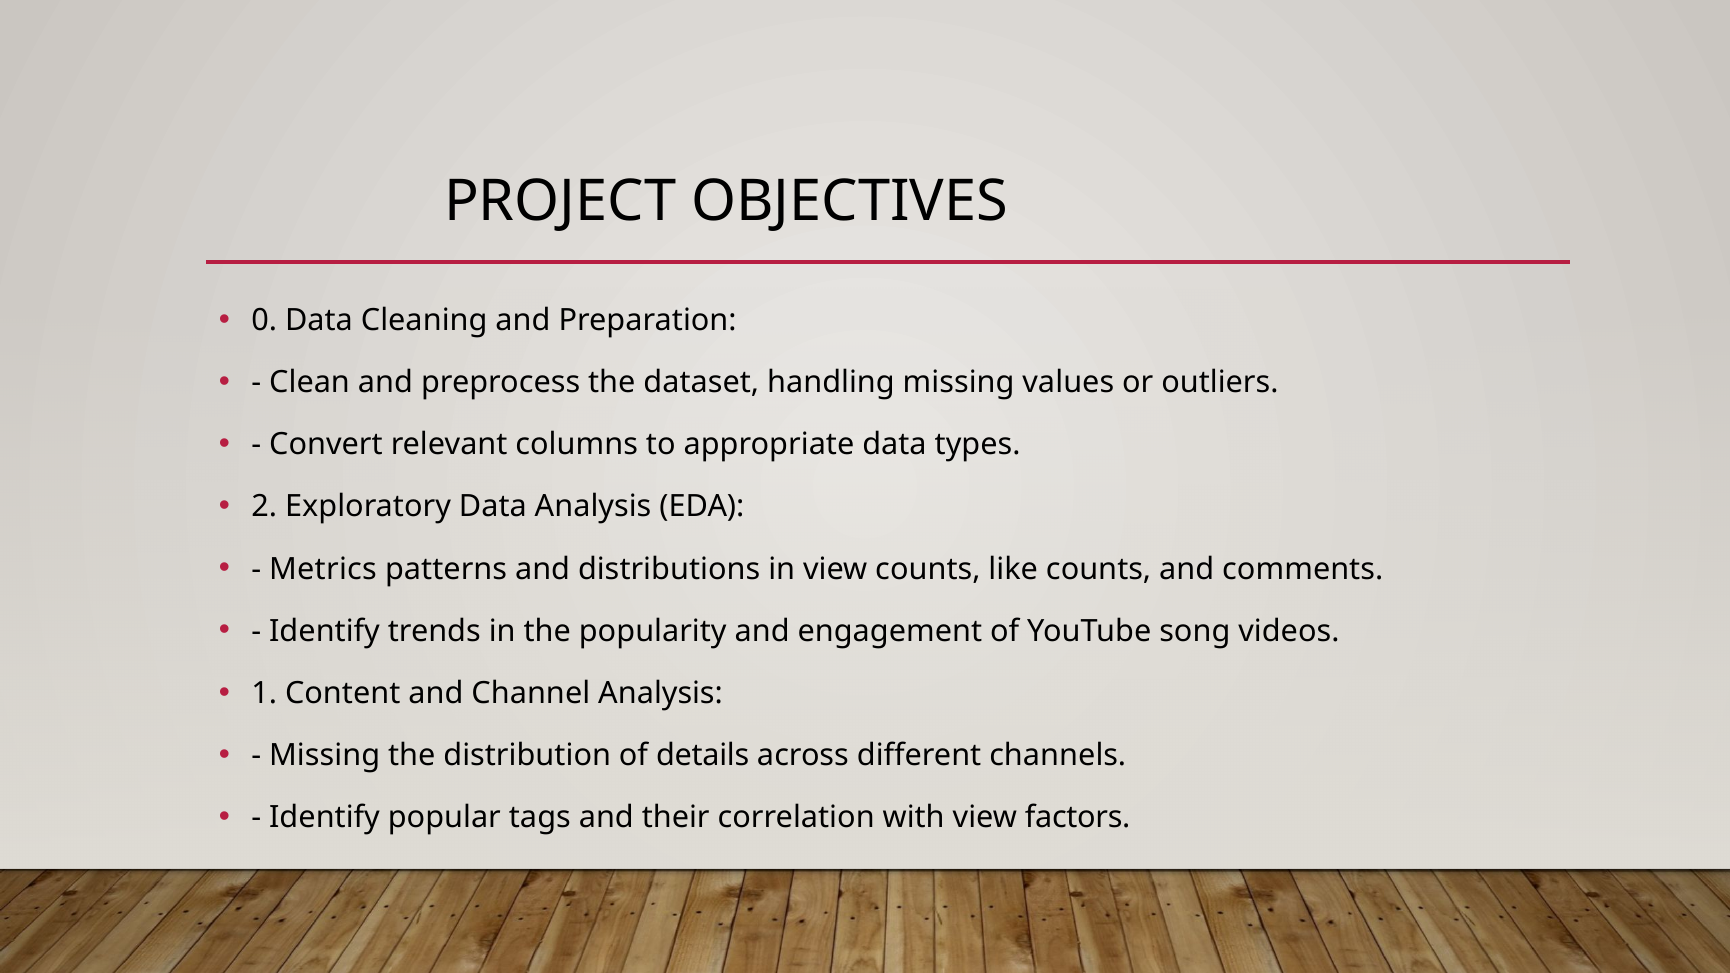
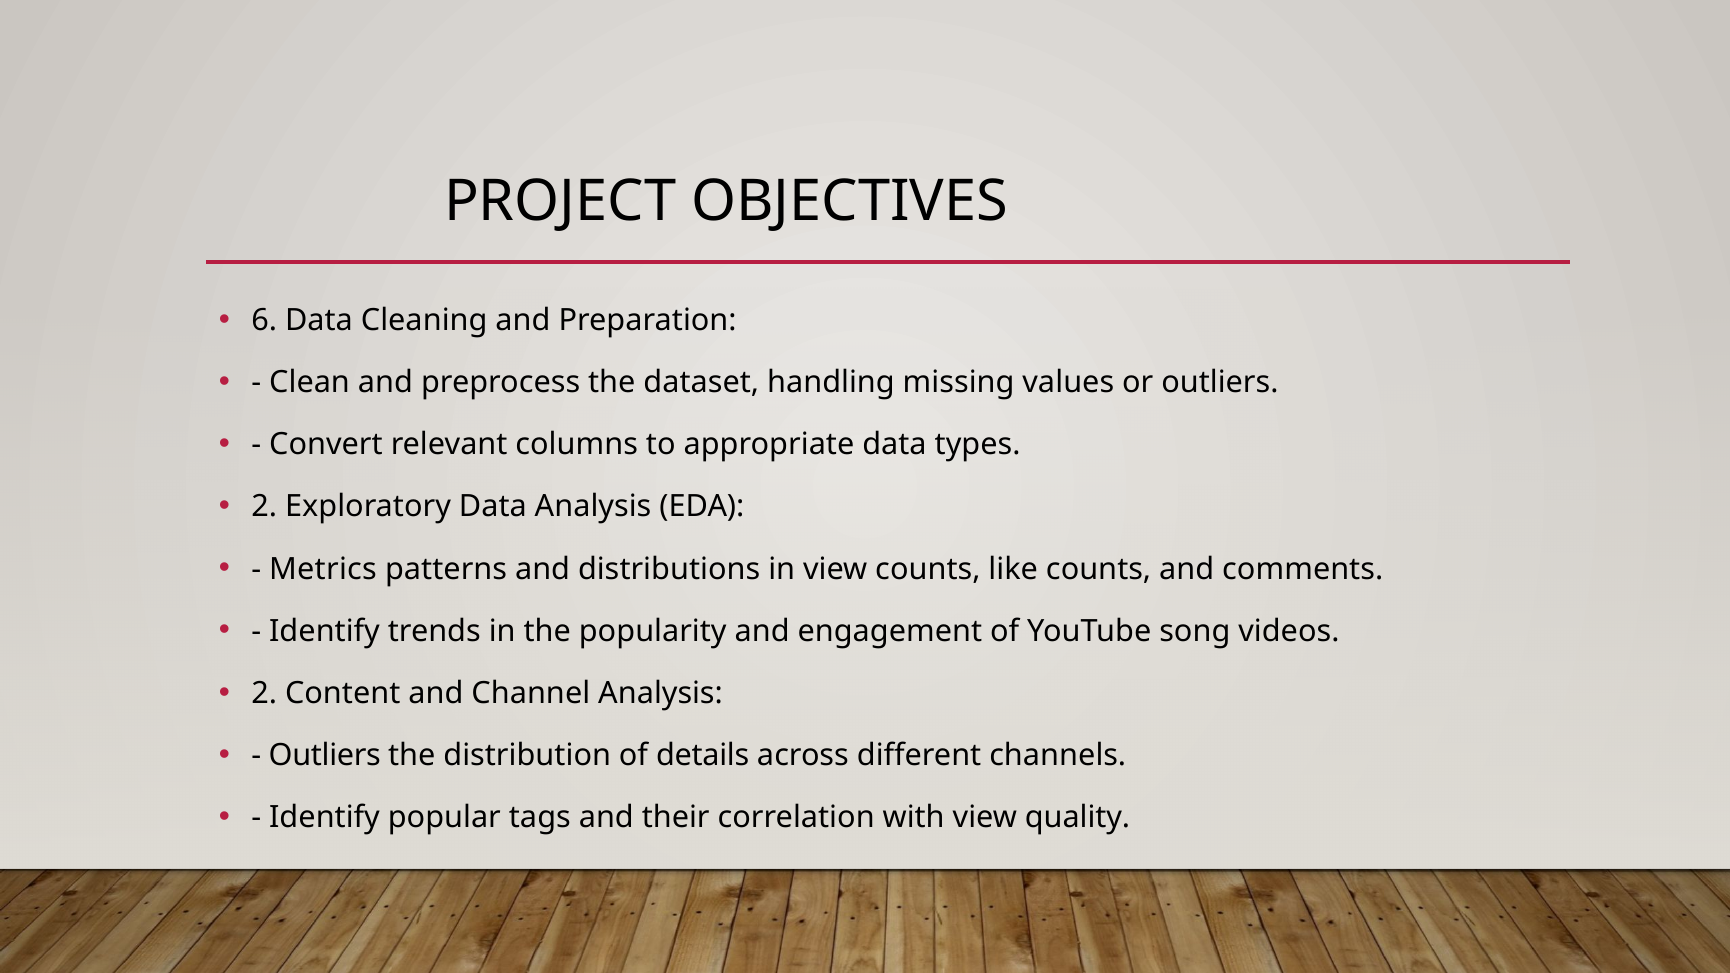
0: 0 -> 6
1 at (264, 693): 1 -> 2
Missing at (325, 756): Missing -> Outliers
factors: factors -> quality
